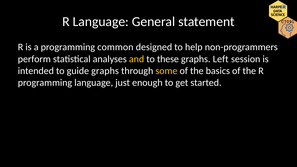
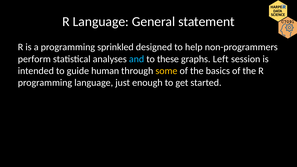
common: common -> sprinkled
and colour: yellow -> light blue
guide graphs: graphs -> human
